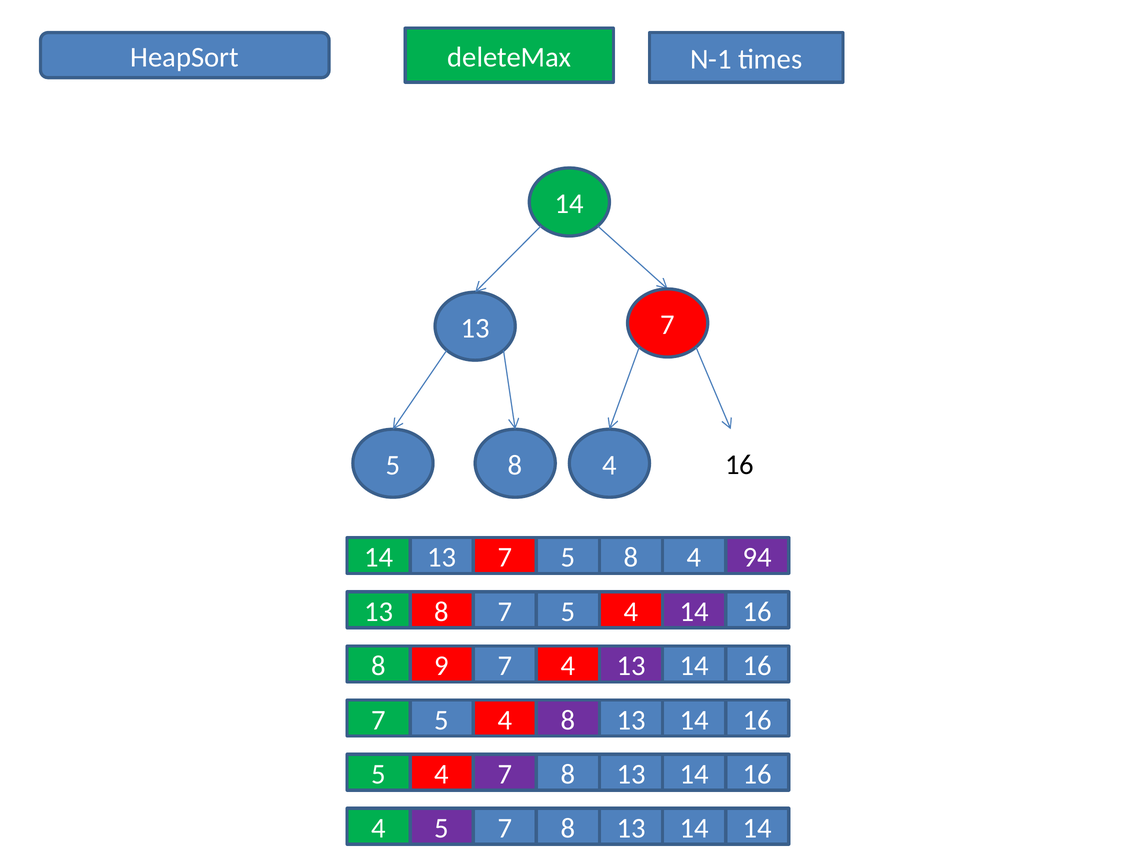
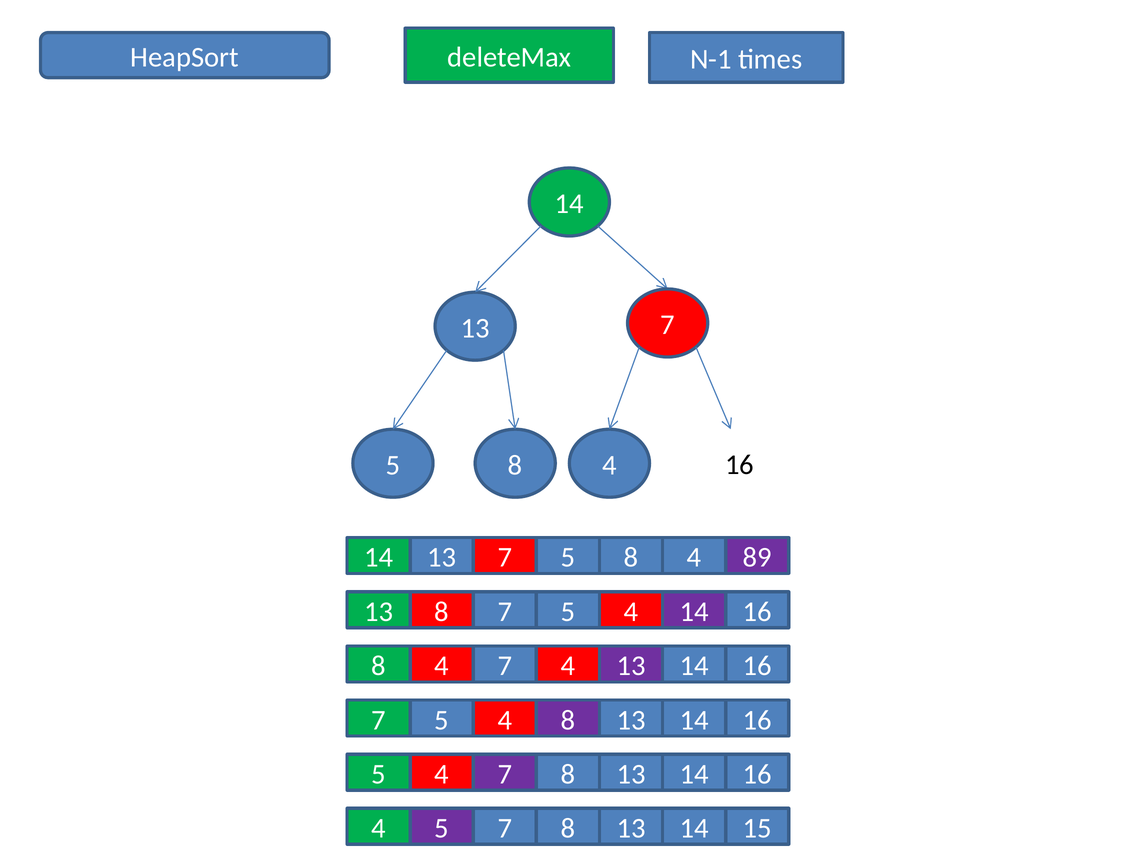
94: 94 -> 89
9 at (442, 666): 9 -> 4
14 14: 14 -> 15
